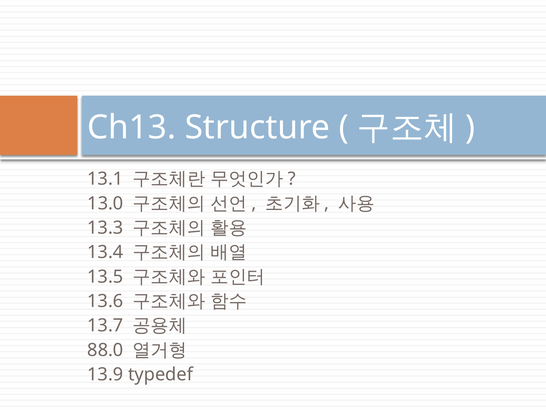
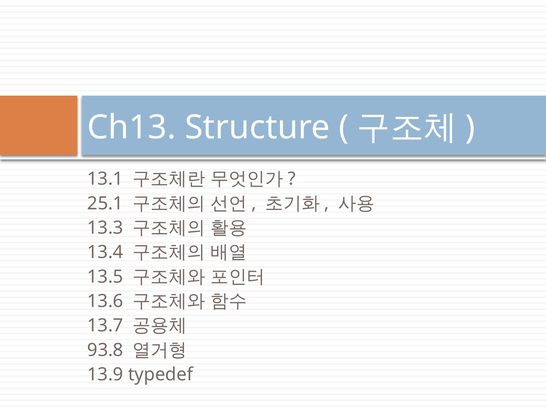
13.0: 13.0 -> 25.1
88.0: 88.0 -> 93.8
